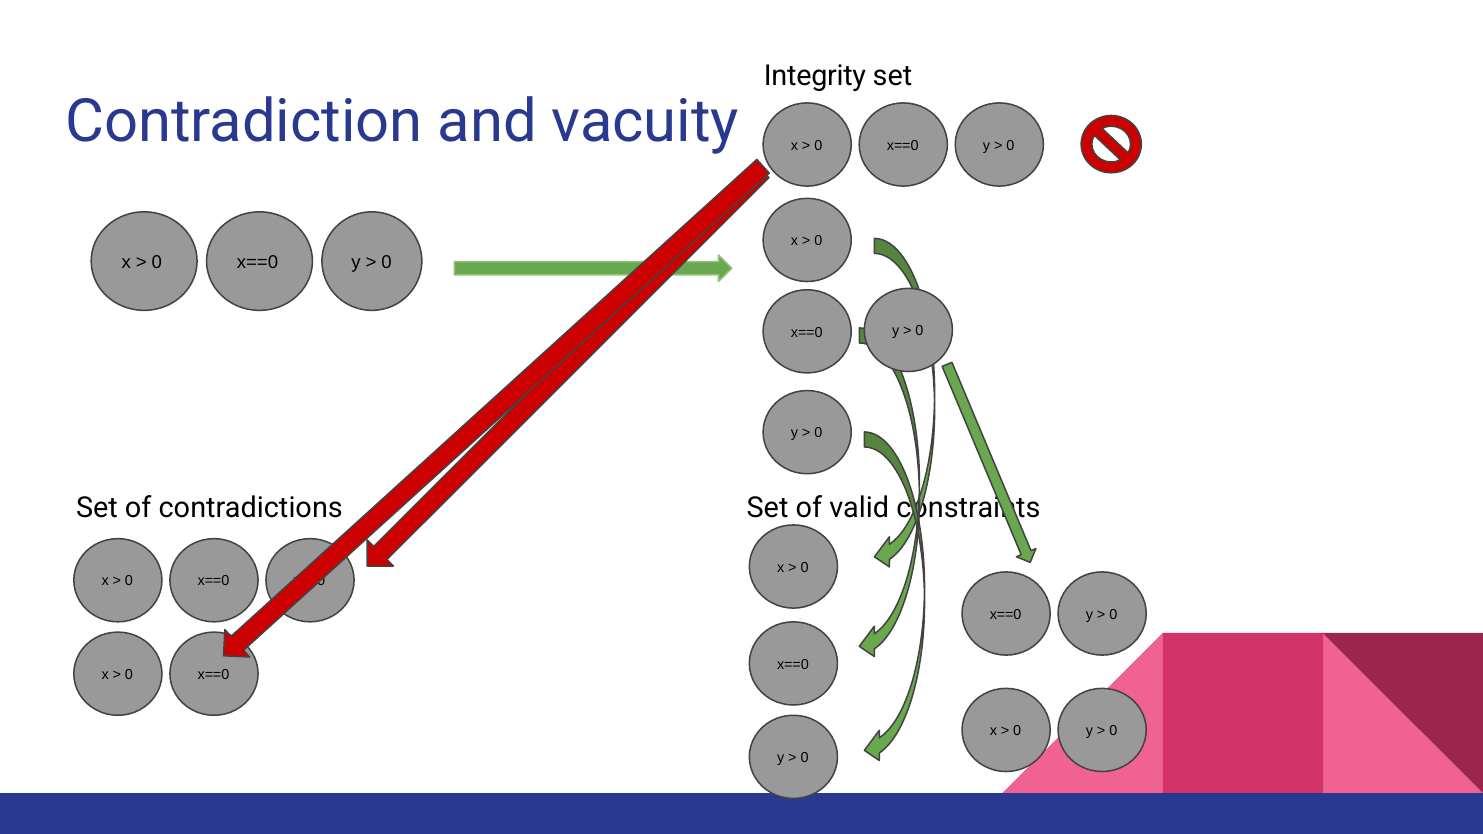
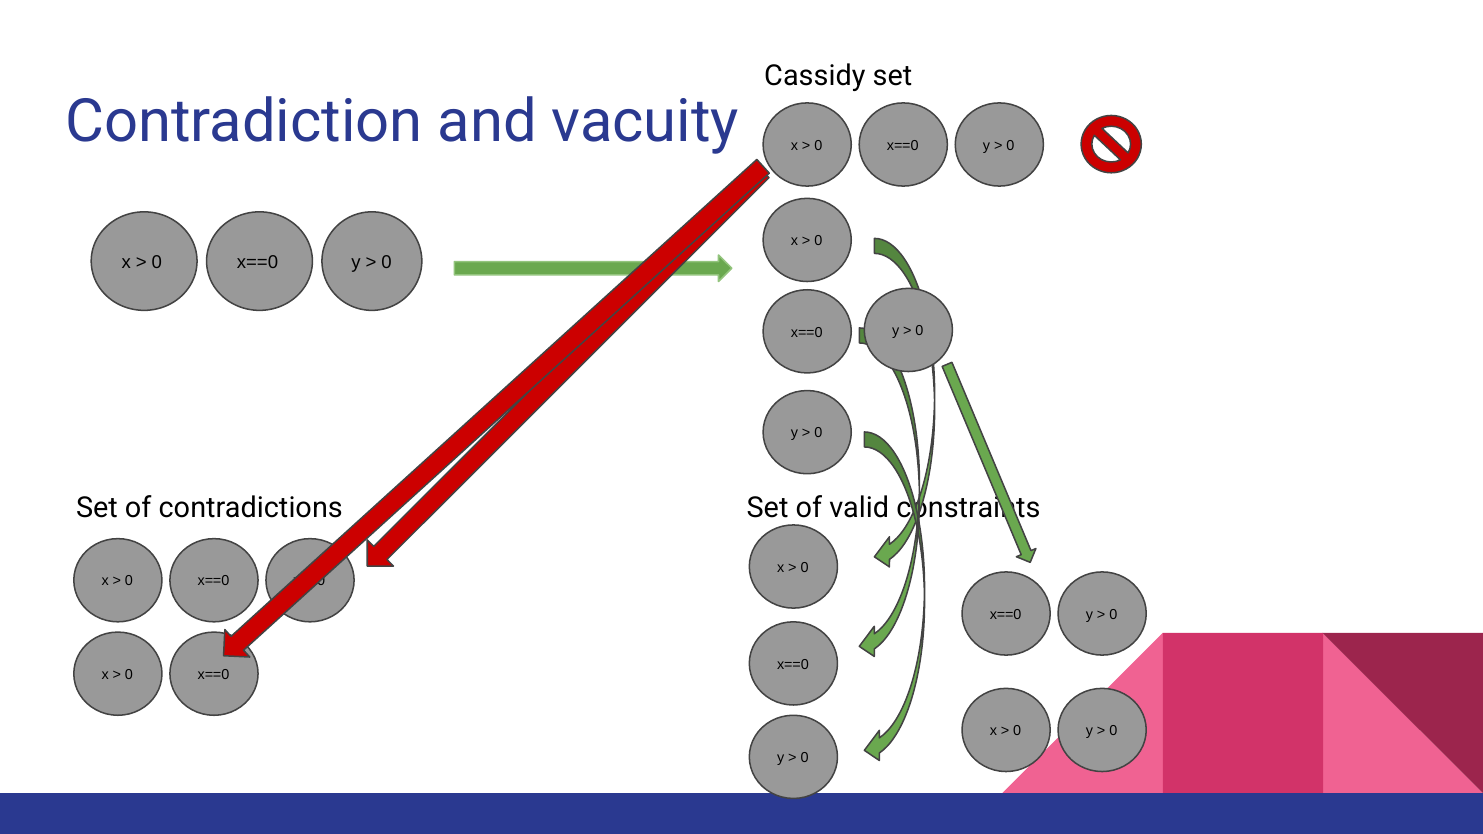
Integrity: Integrity -> Cassidy
